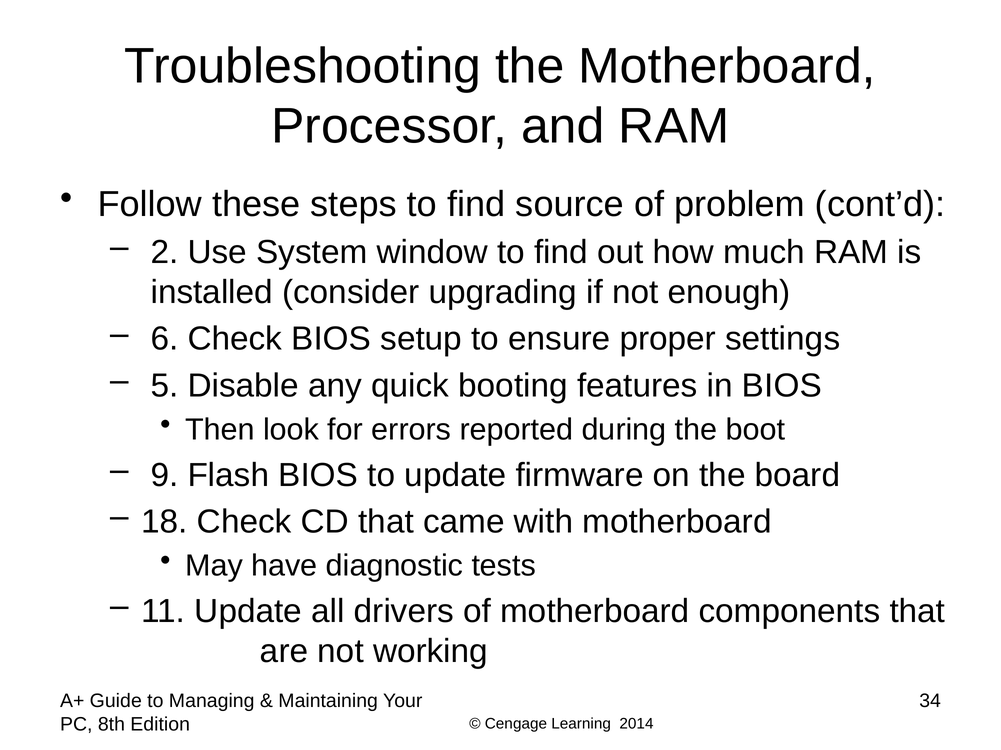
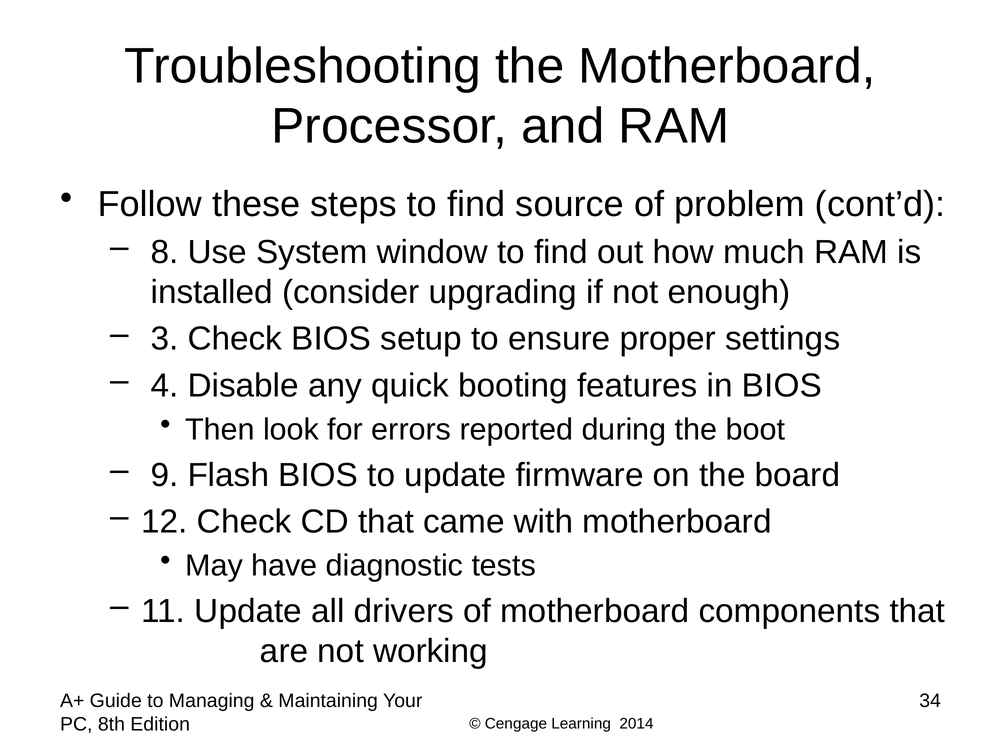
2: 2 -> 8
6: 6 -> 3
5: 5 -> 4
18: 18 -> 12
